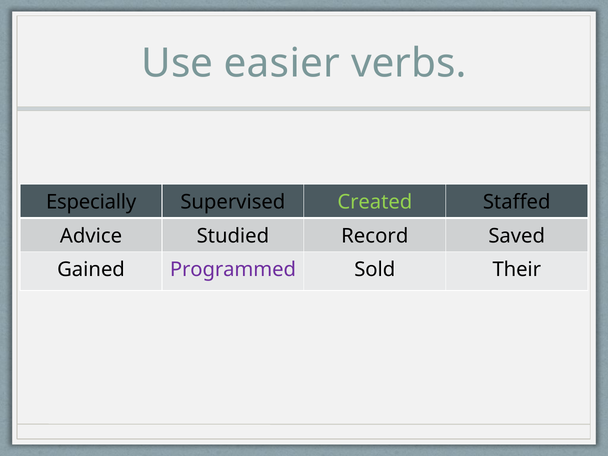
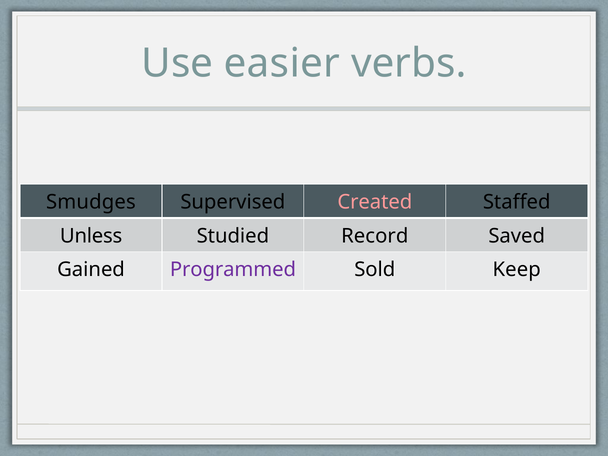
Especially: Especially -> Smudges
Created colour: light green -> pink
Advice: Advice -> Unless
Their: Their -> Keep
